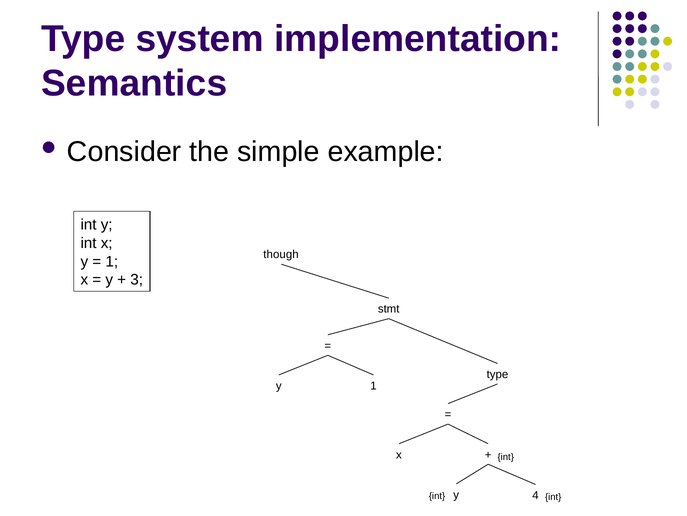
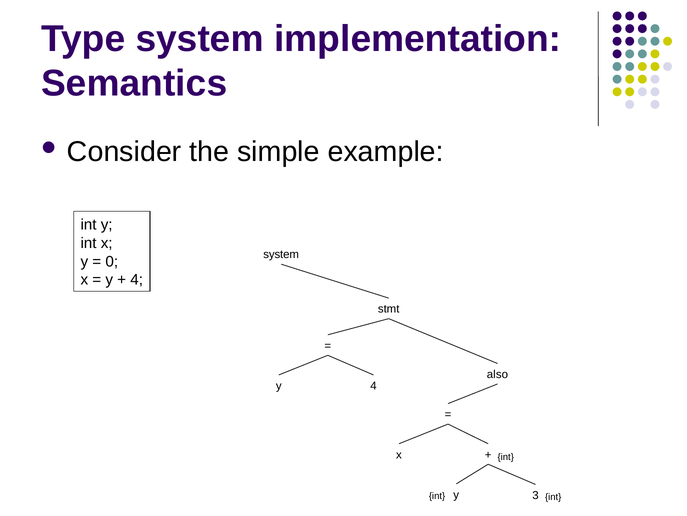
though at (281, 254): though -> system
1 at (112, 261): 1 -> 0
3 at (137, 280): 3 -> 4
type at (497, 374): type -> also
y 1: 1 -> 4
4: 4 -> 3
